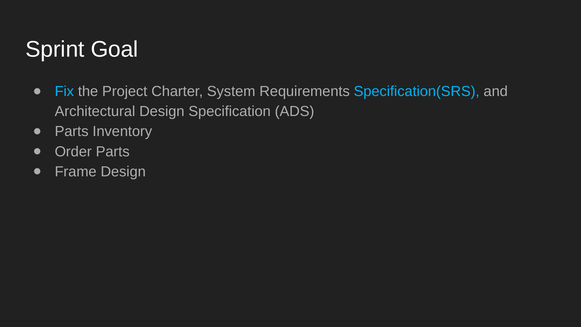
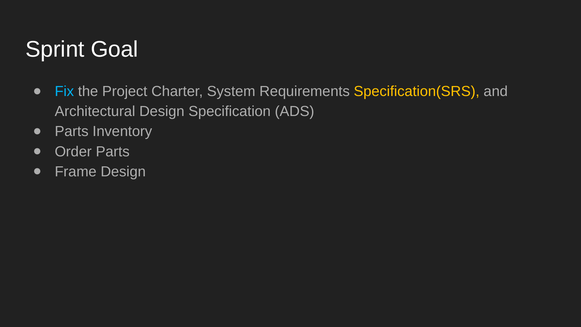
Specification(SRS colour: light blue -> yellow
